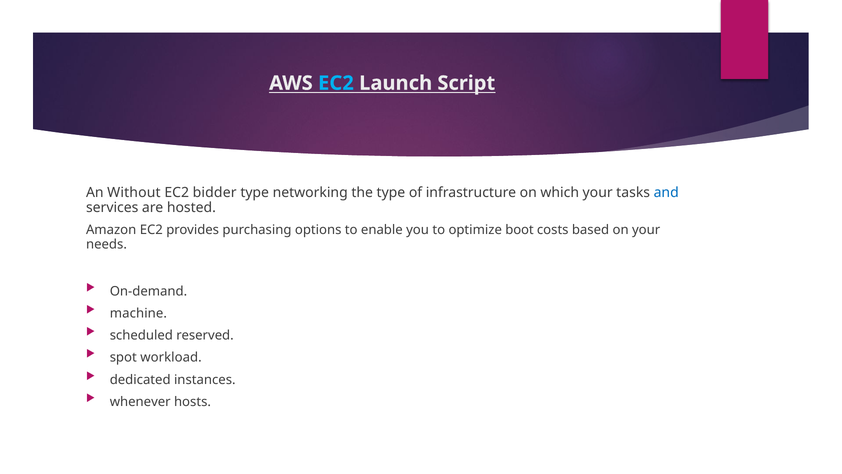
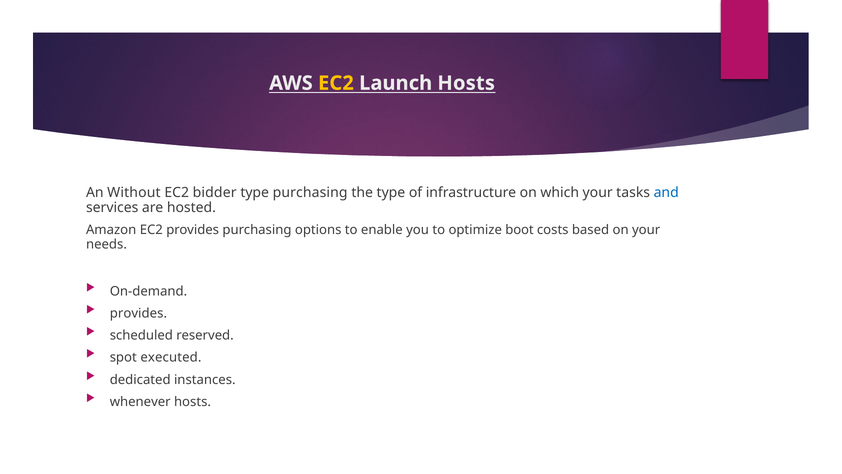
EC2 at (336, 83) colour: light blue -> yellow
Launch Script: Script -> Hosts
type networking: networking -> purchasing
machine at (138, 313): machine -> provides
workload: workload -> executed
